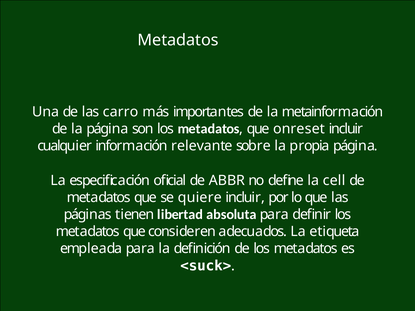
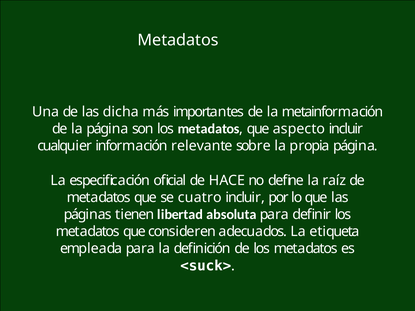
carro: carro -> dicha
onreset: onreset -> aspecto
ABBR: ABBR -> HACE
cell: cell -> raíz
quiere: quiere -> cuatro
